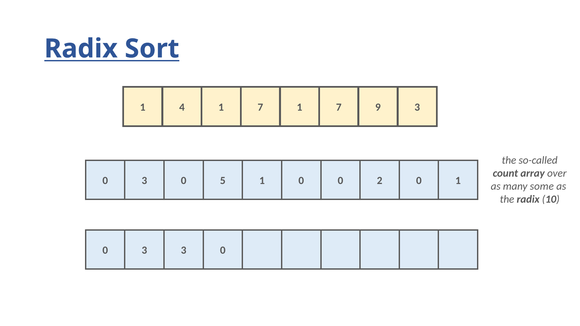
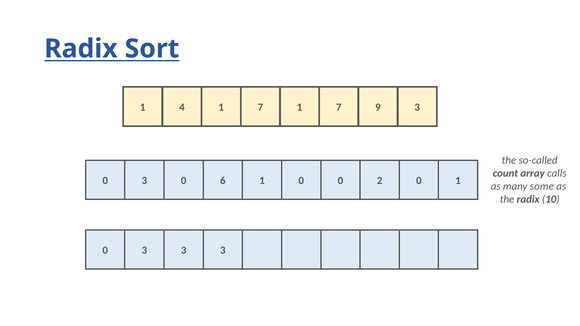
over: over -> calls
5: 5 -> 6
3 3 0: 0 -> 3
